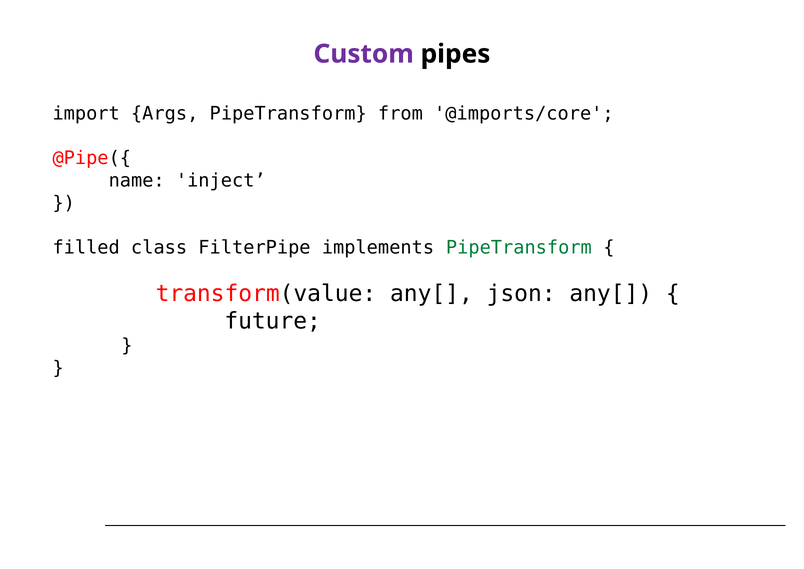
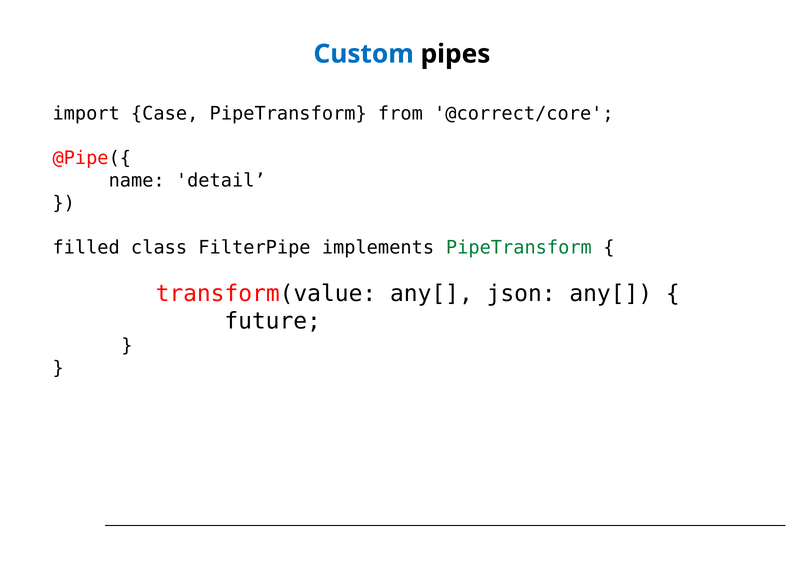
Custom colour: purple -> blue
Args: Args -> Case
@imports/core: @imports/core -> @correct/core
inject: inject -> detail
